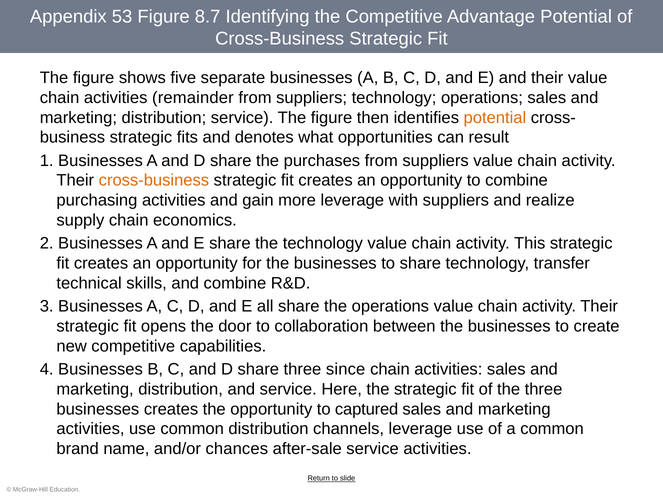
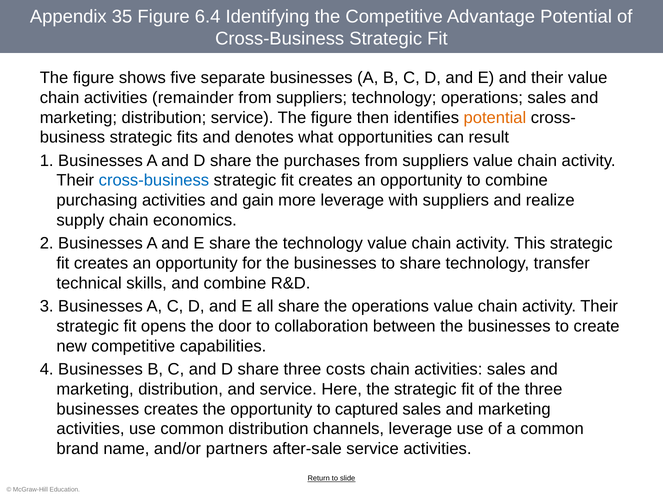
53: 53 -> 35
8.7: 8.7 -> 6.4
cross-business at (154, 181) colour: orange -> blue
since: since -> costs
chances: chances -> partners
